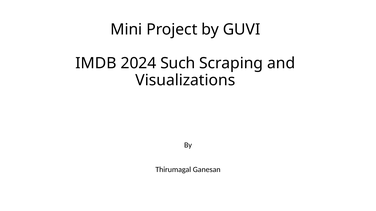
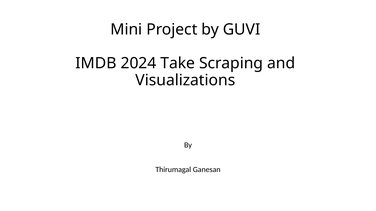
Such: Such -> Take
